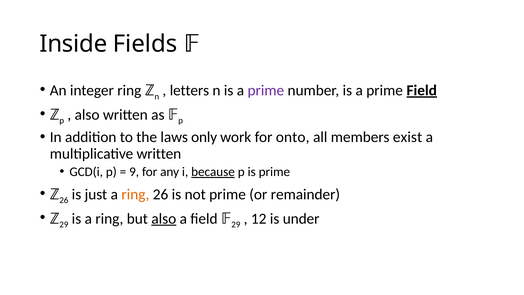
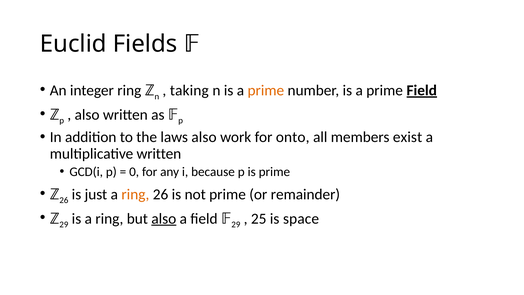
Inside: Inside -> Euclid
letters: letters -> taking
prime at (266, 90) colour: purple -> orange
laws only: only -> also
9: 9 -> 0
because underline: present -> none
12: 12 -> 25
under: under -> space
